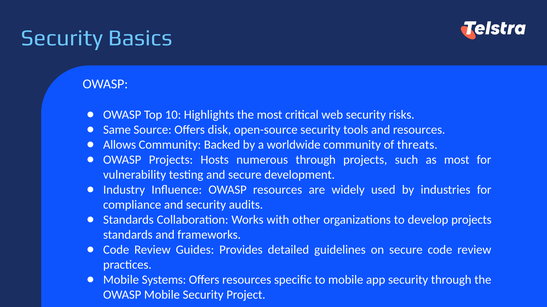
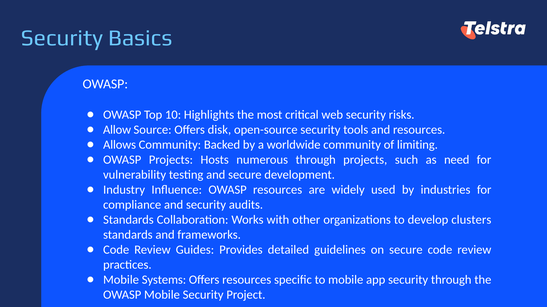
Same: Same -> Allow
threats: threats -> limiting
as most: most -> need
develop projects: projects -> clusters
